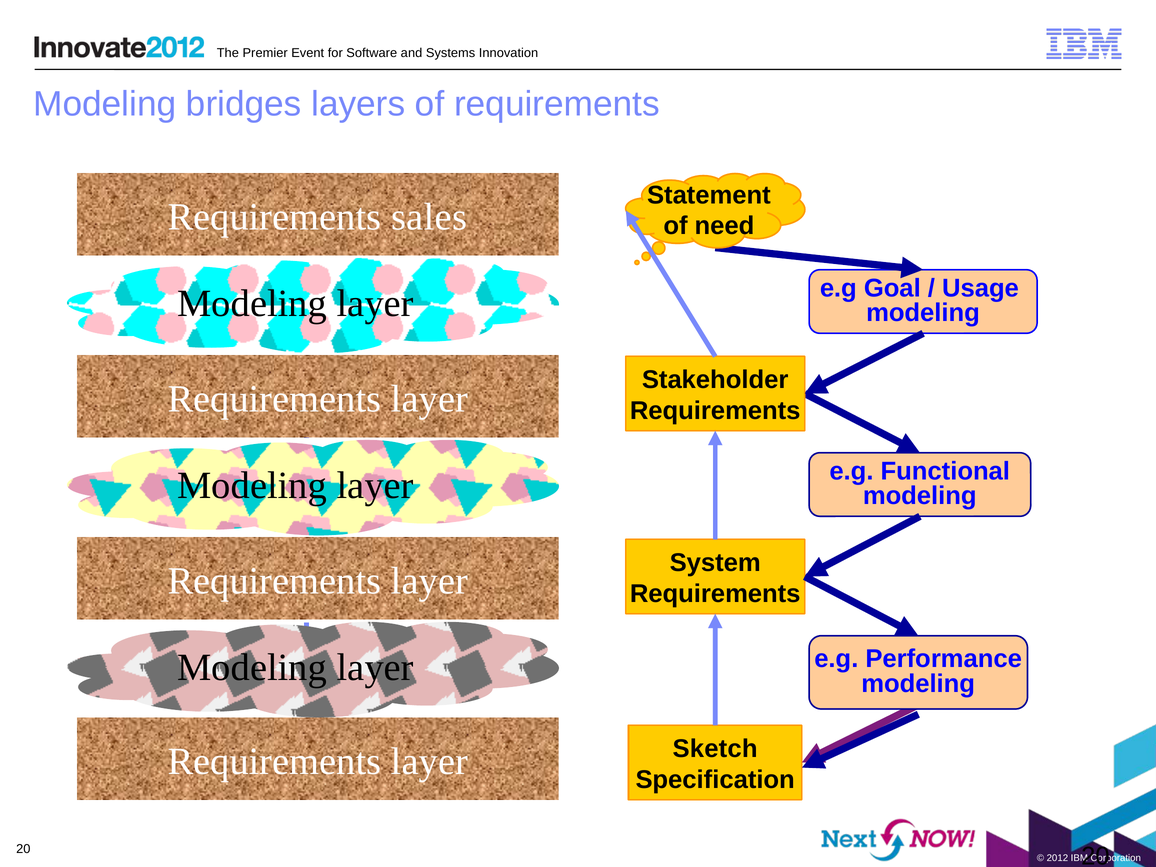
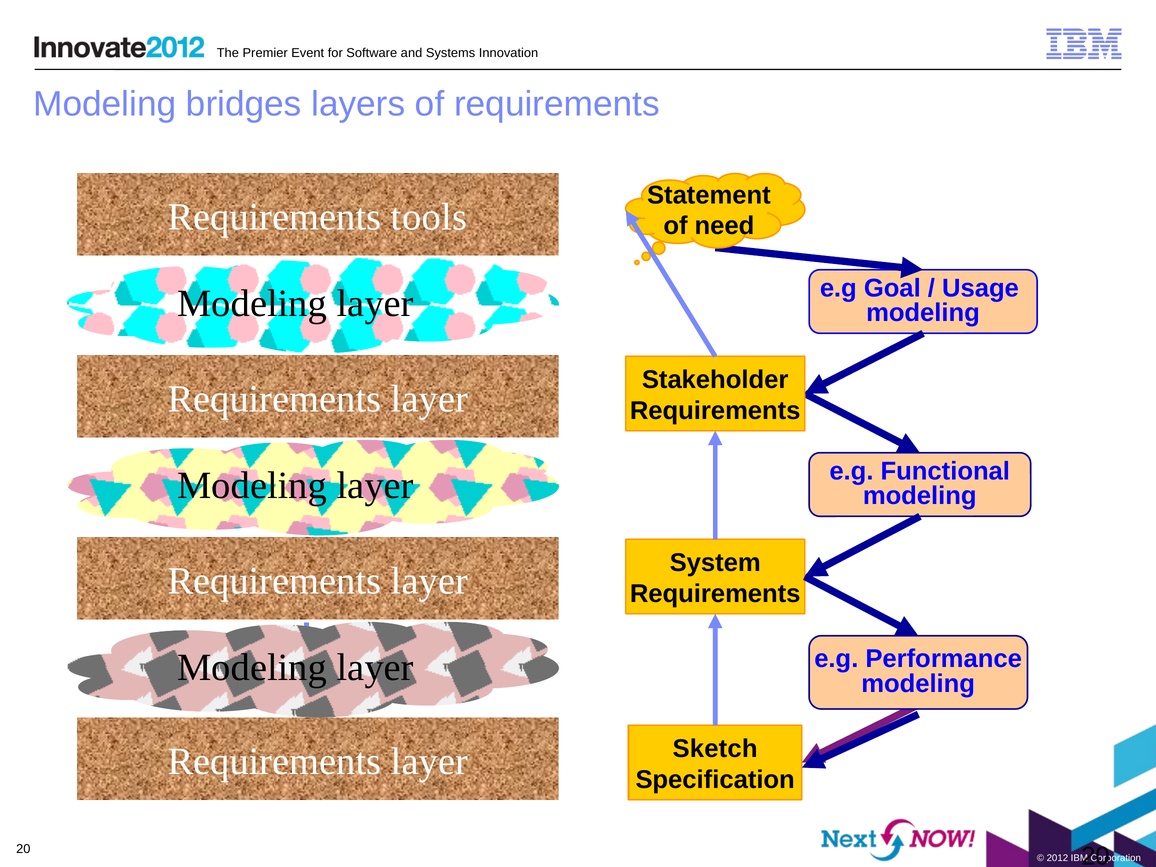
sales: sales -> tools
